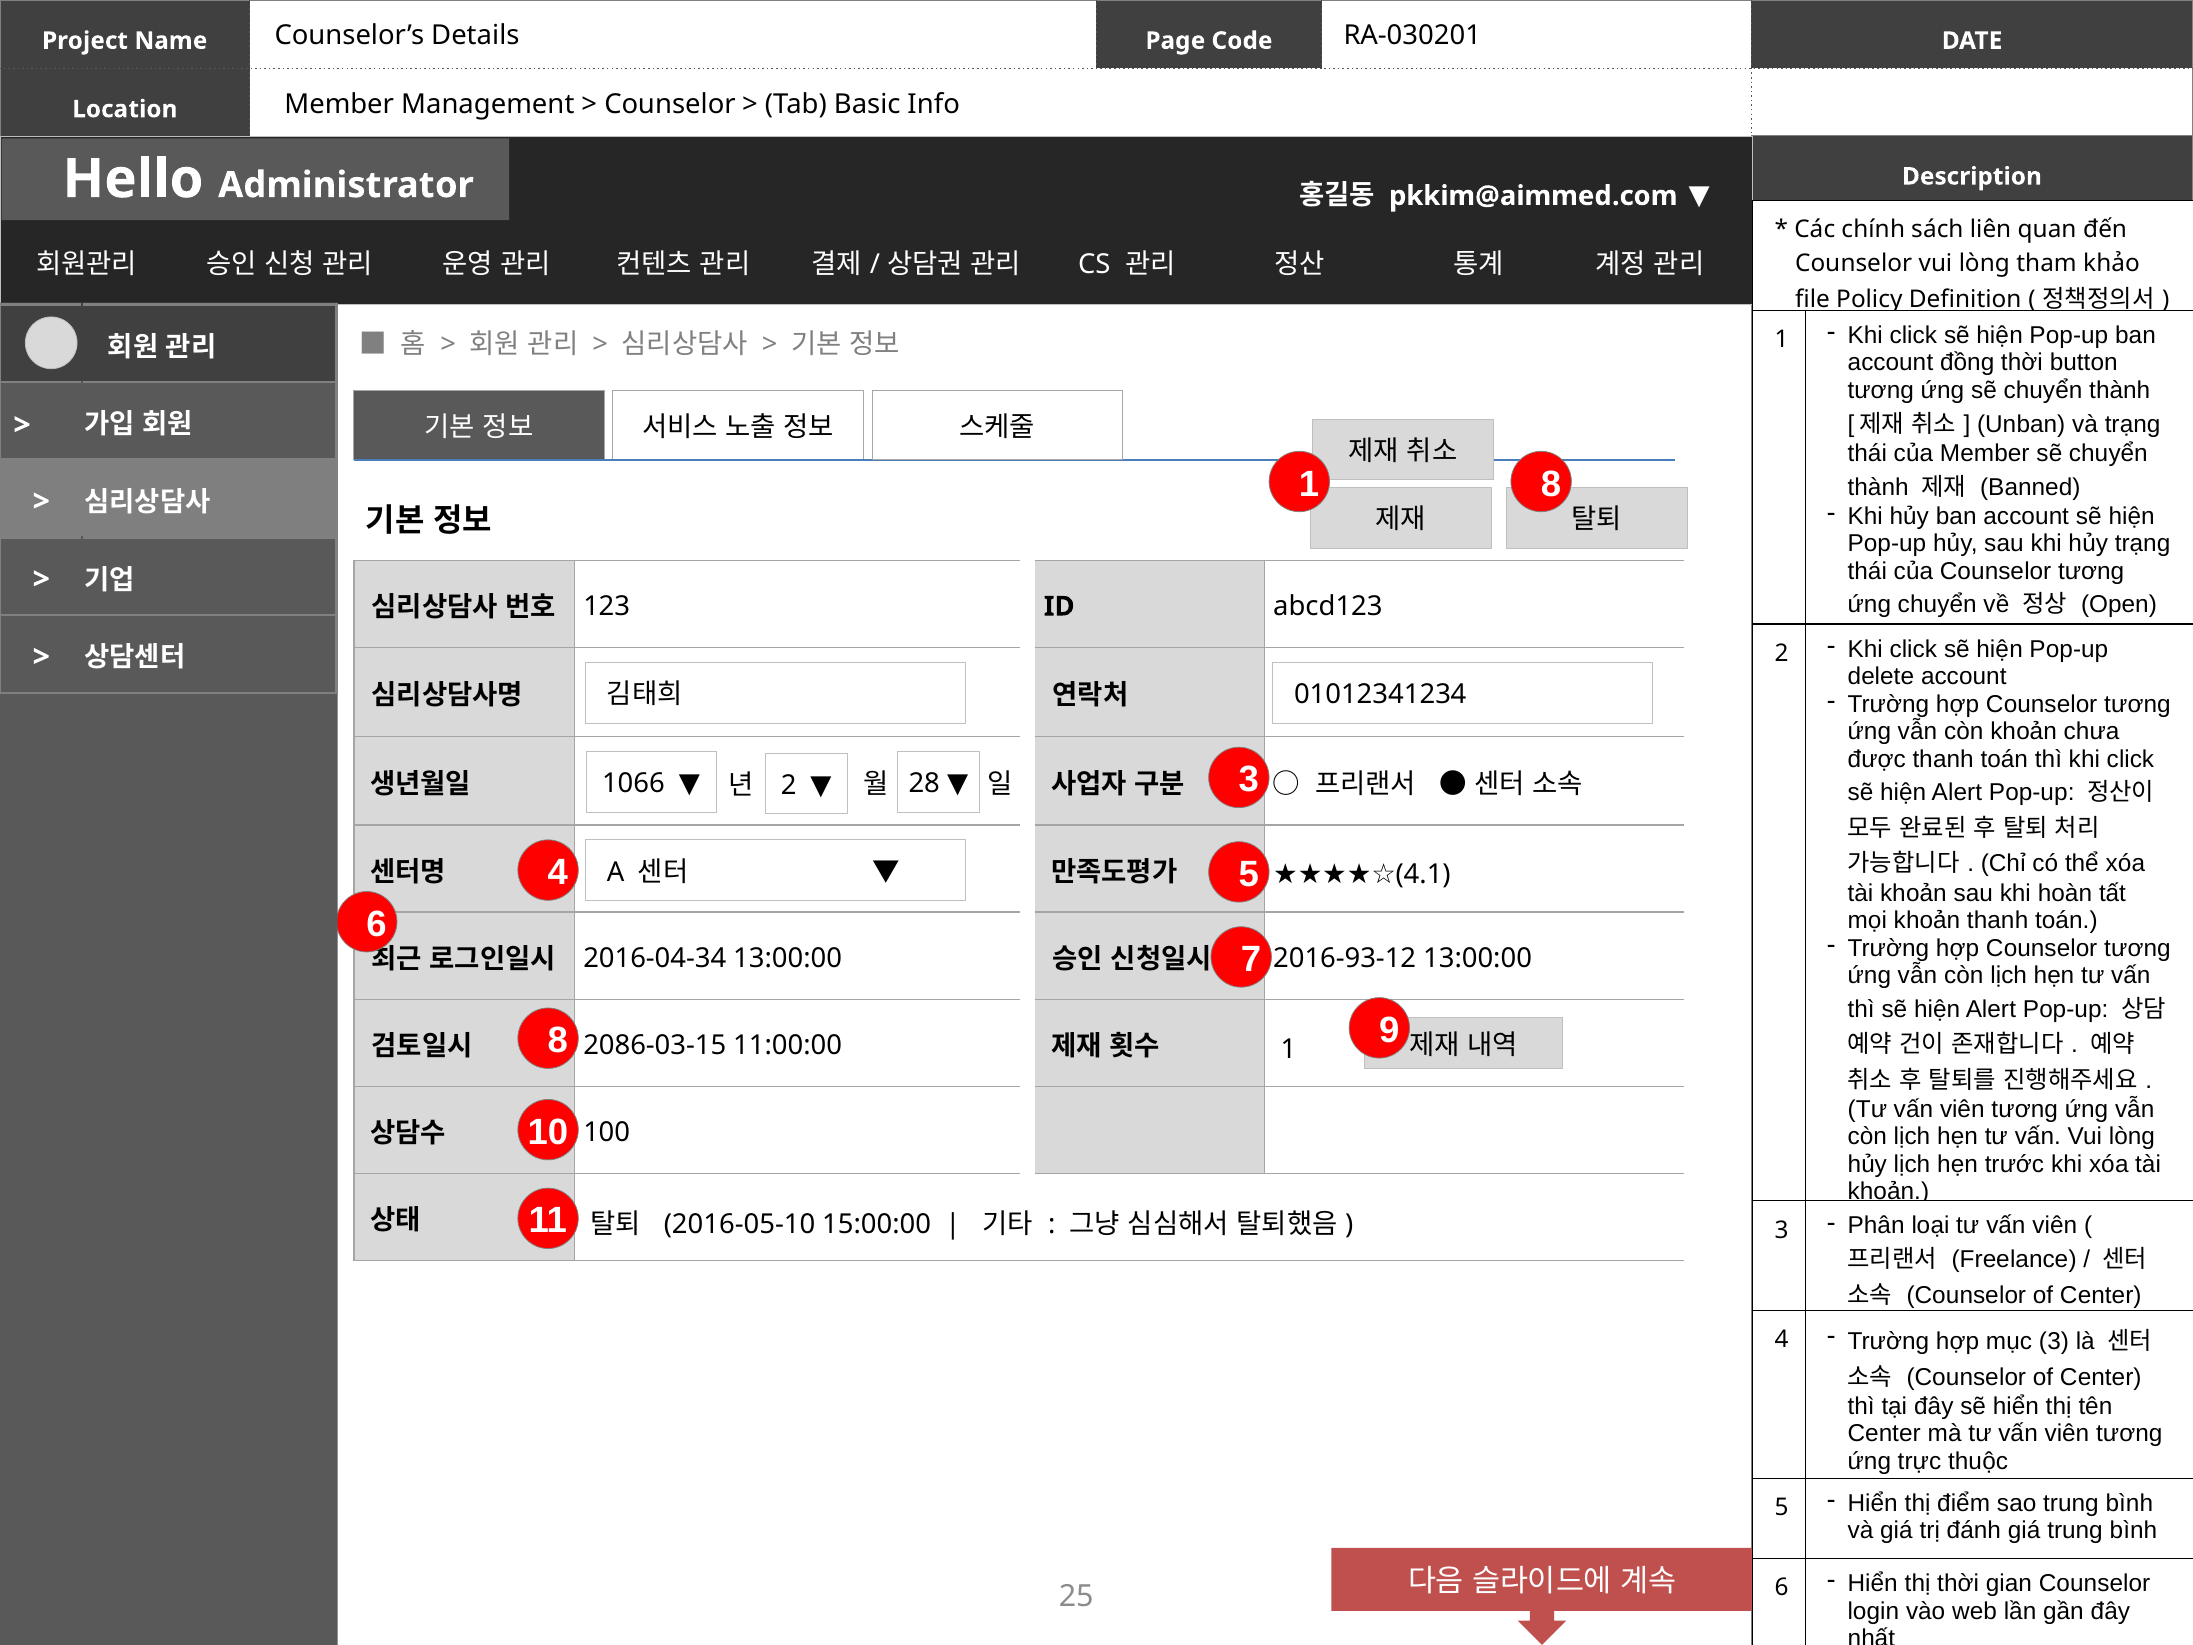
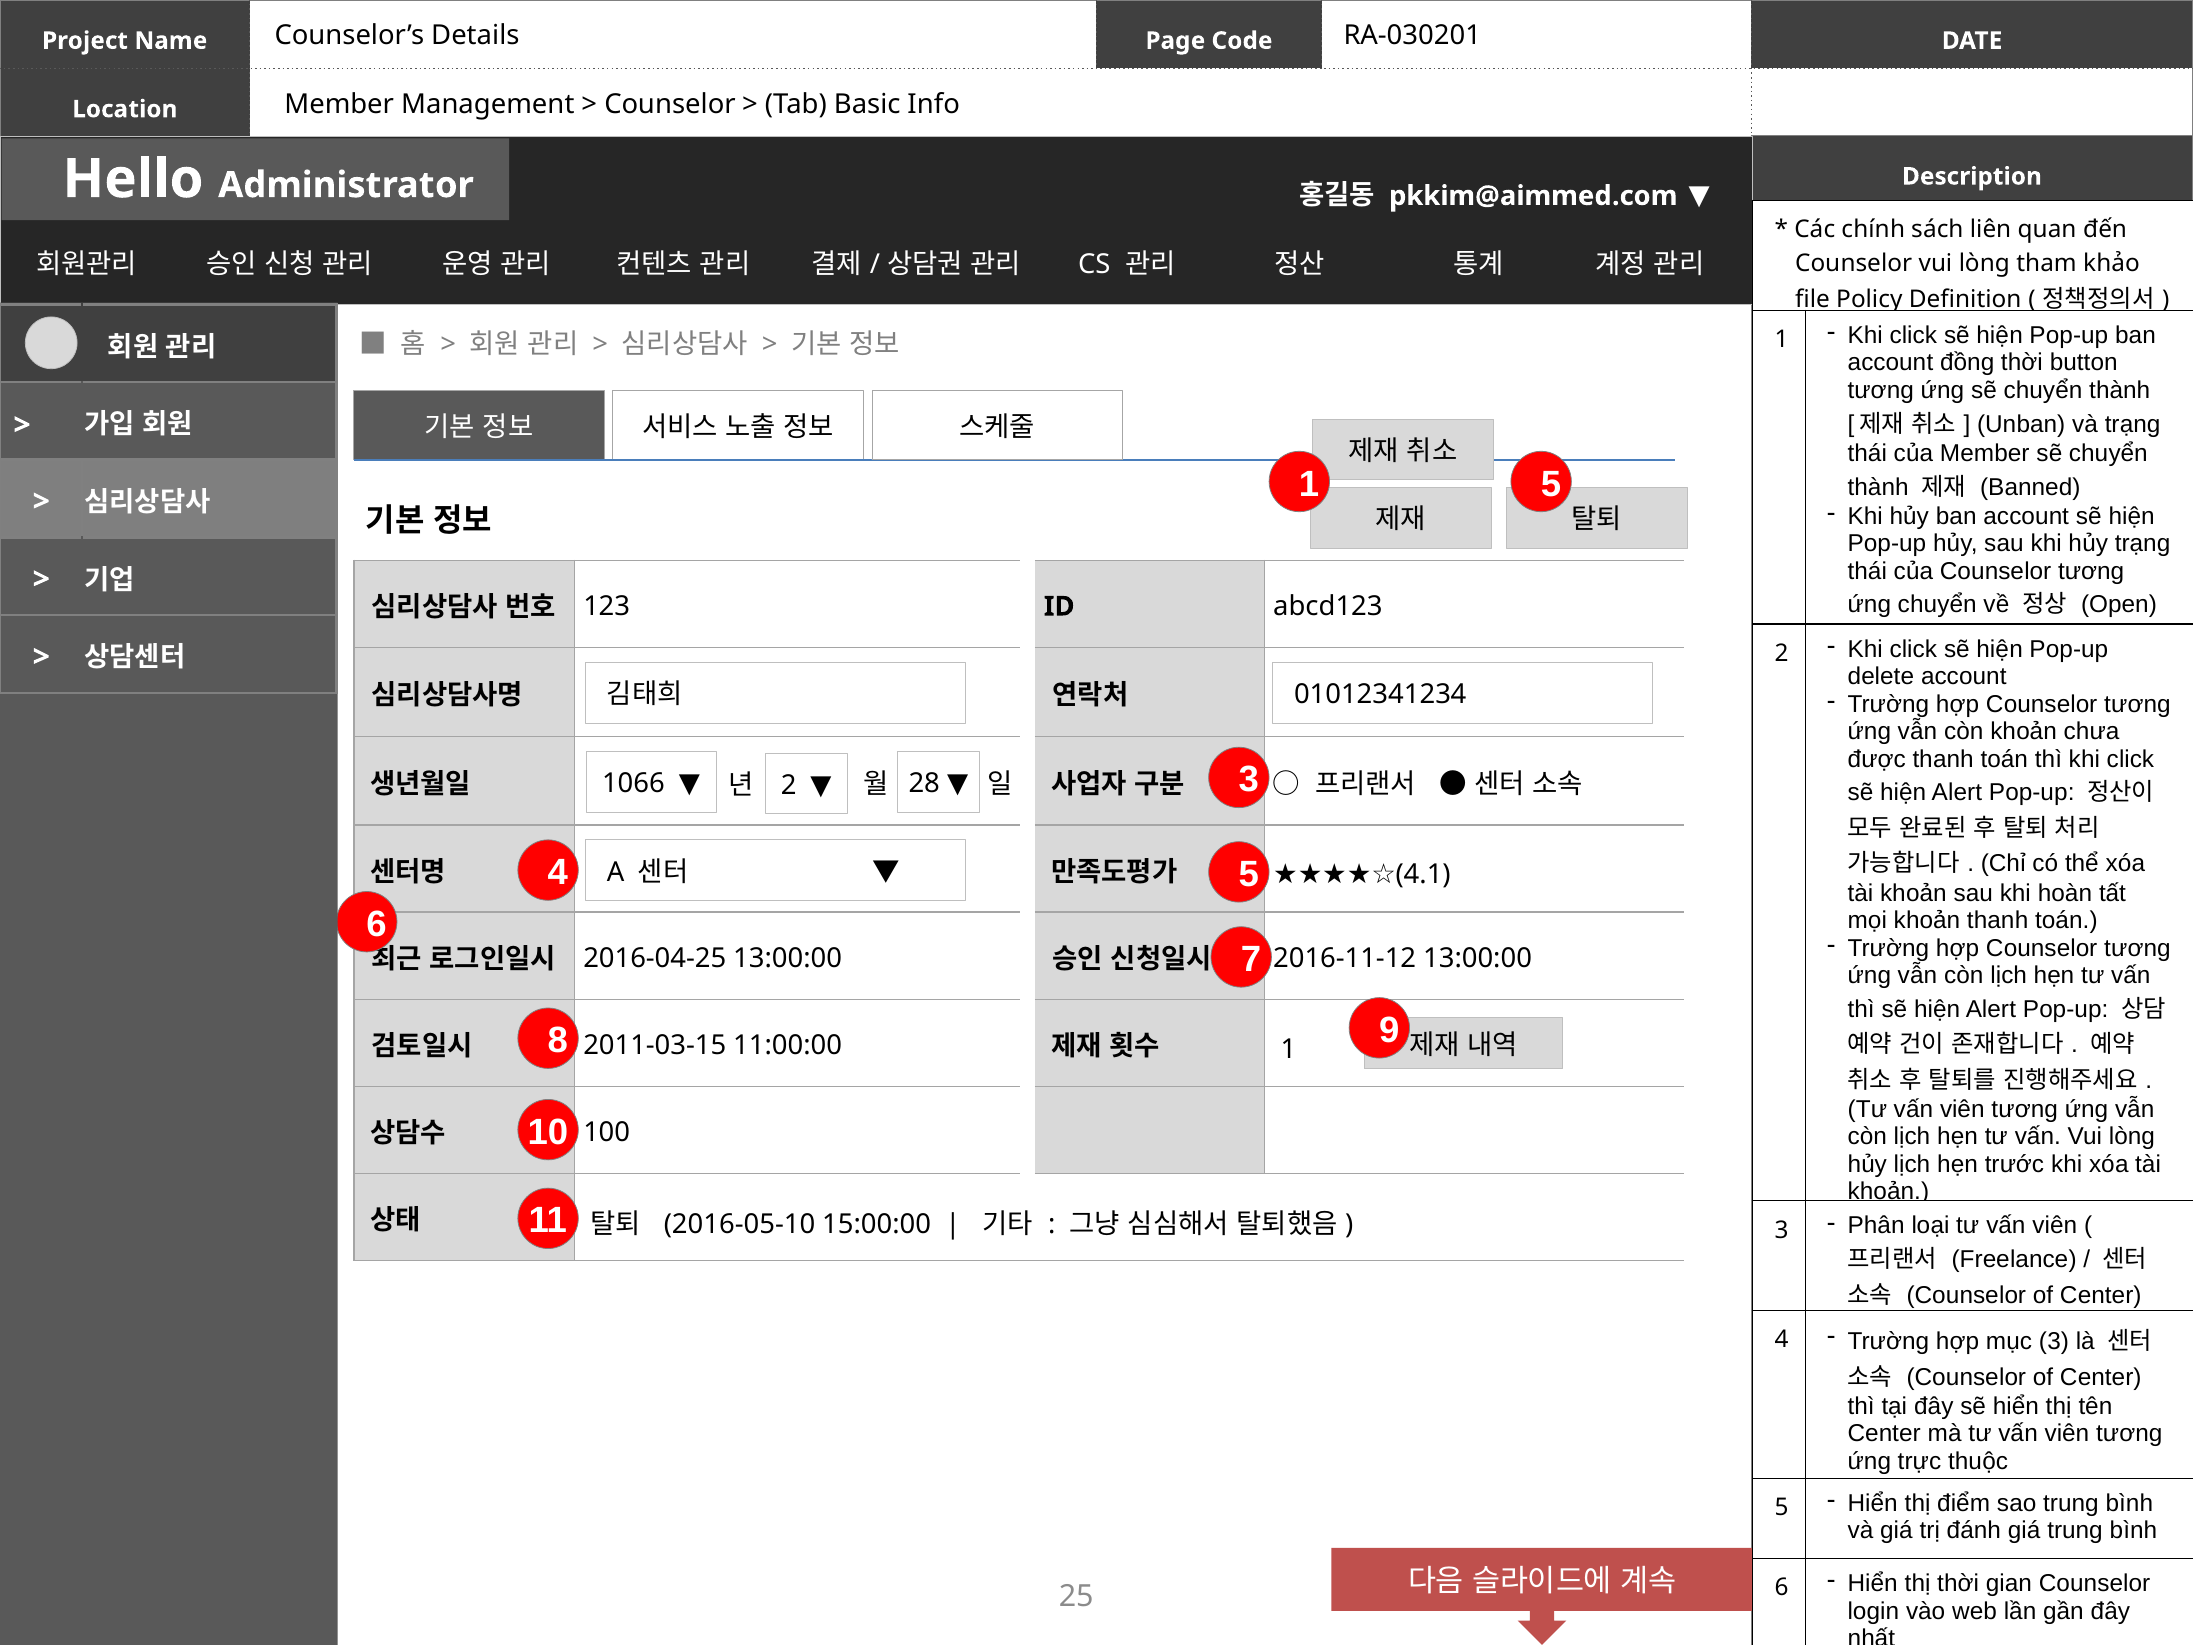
1 8: 8 -> 5
2016-04-34: 2016-04-34 -> 2016-04-25
2016-93-12: 2016-93-12 -> 2016-11-12
2086-03-15: 2086-03-15 -> 2011-03-15
